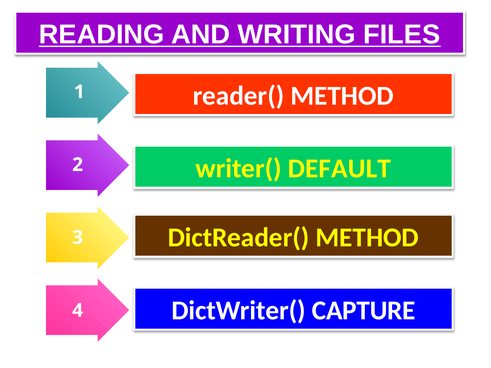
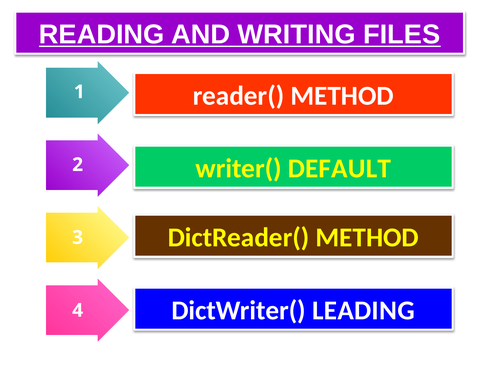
CAPTURE: CAPTURE -> LEADING
